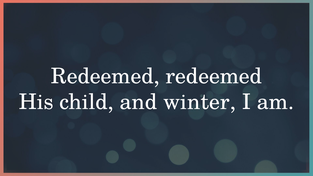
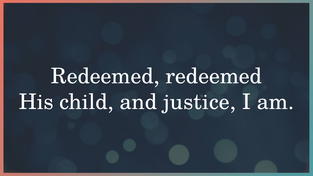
winter: winter -> justice
